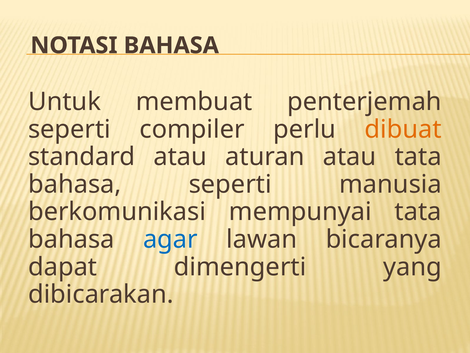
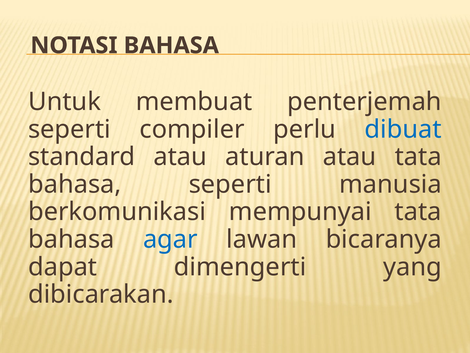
dibuat colour: orange -> blue
